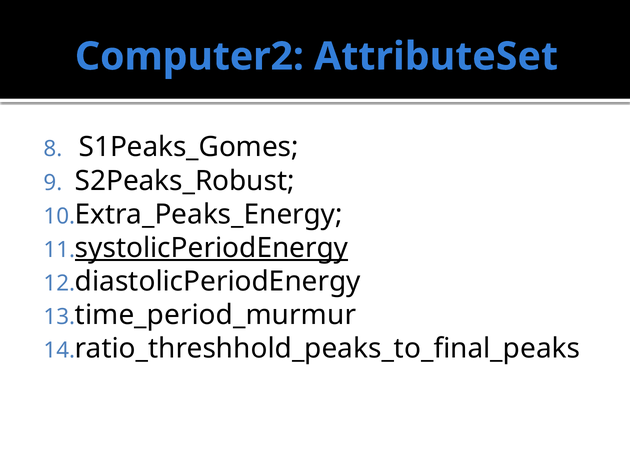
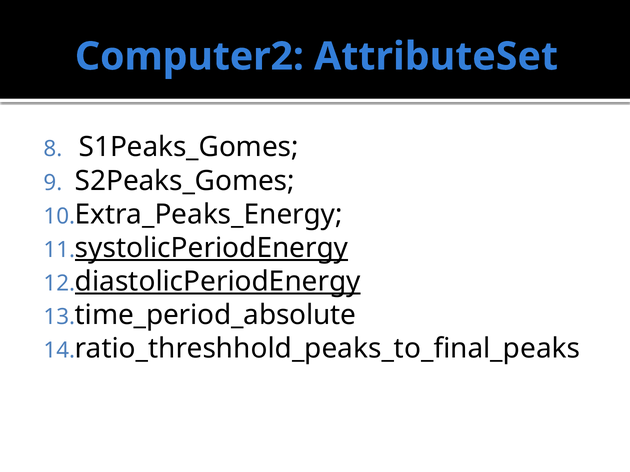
S2Peaks_Robust: S2Peaks_Robust -> S2Peaks_Gomes
diastolicPeriodEnergy underline: none -> present
time_period_murmur: time_period_murmur -> time_period_absolute
